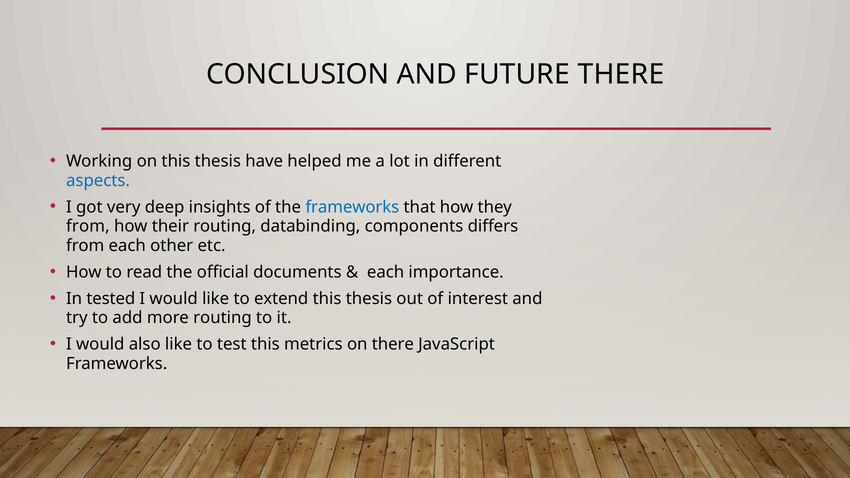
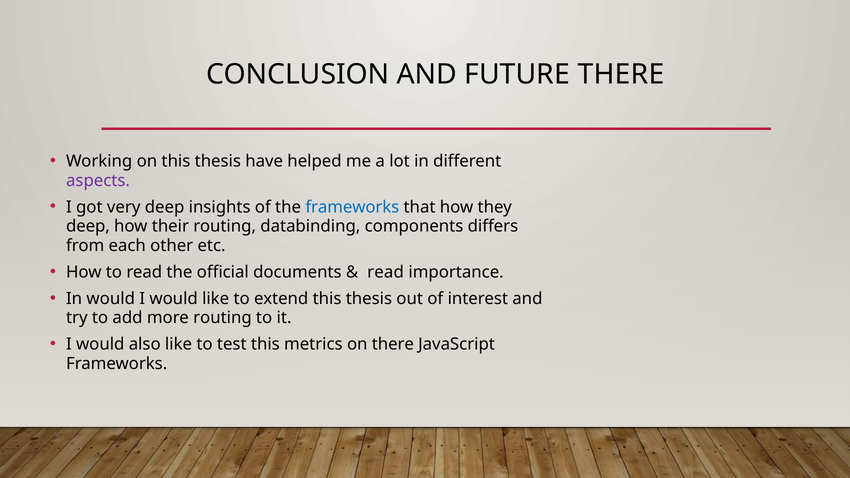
aspects colour: blue -> purple
from at (88, 226): from -> deep
each at (386, 272): each -> read
In tested: tested -> would
